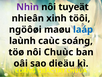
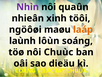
tuyeät: tuyeät -> quaûn
laáp colour: blue -> orange
caùc: caùc -> lôùn
